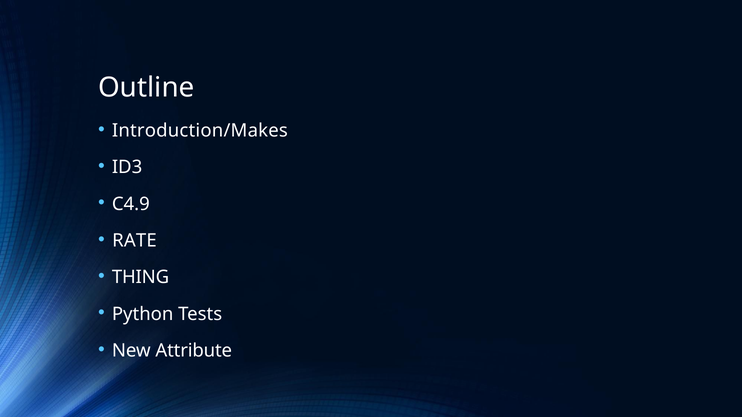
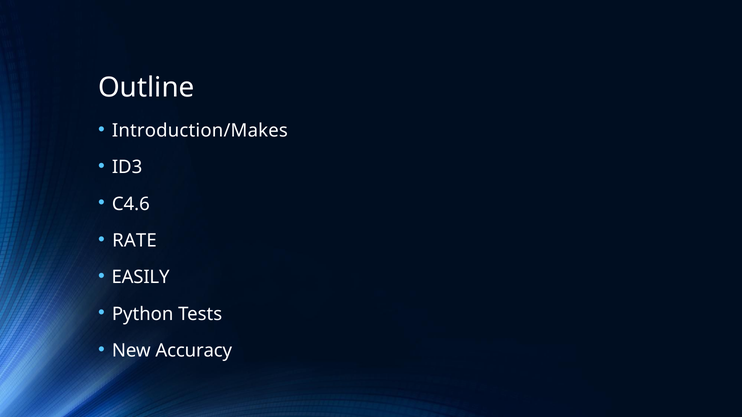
C4.9: C4.9 -> C4.6
THING: THING -> EASILY
Attribute: Attribute -> Accuracy
